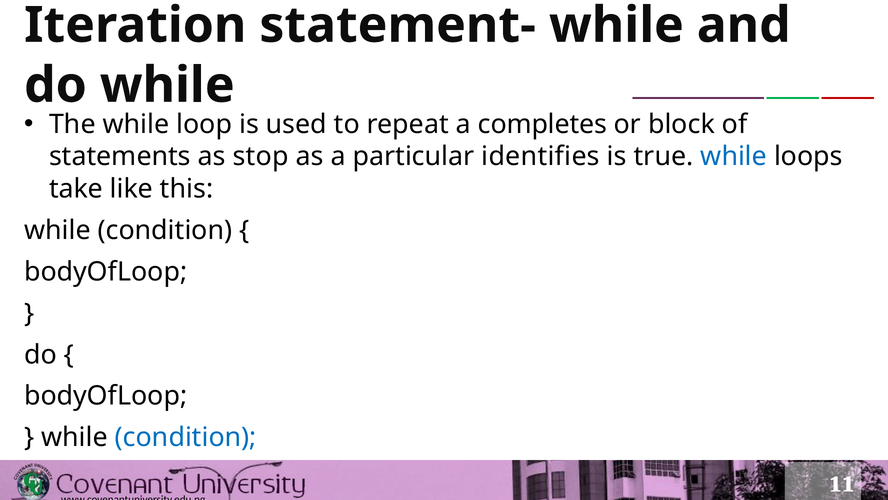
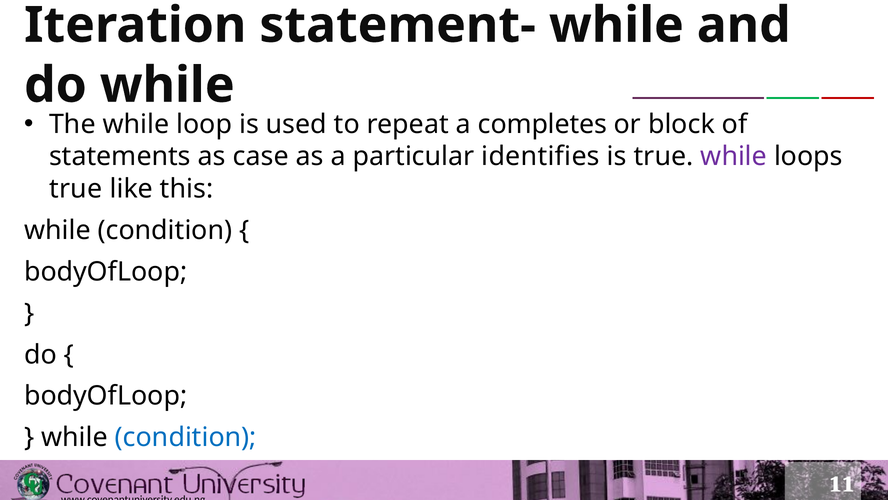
stop: stop -> case
while at (734, 156) colour: blue -> purple
take at (76, 189): take -> true
